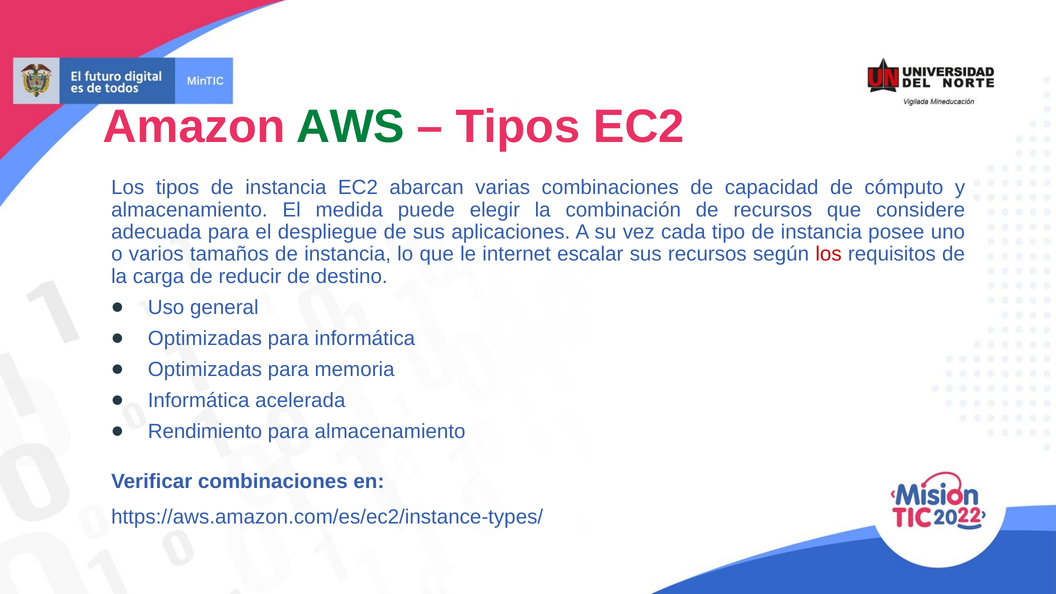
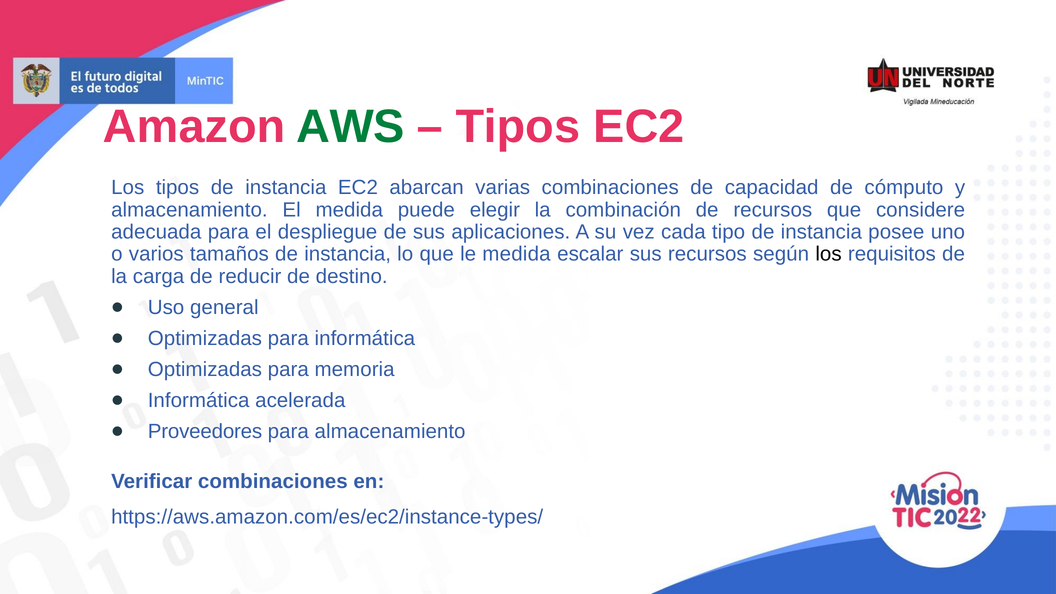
le internet: internet -> medida
los at (829, 254) colour: red -> black
Rendimiento: Rendimiento -> Proveedores
